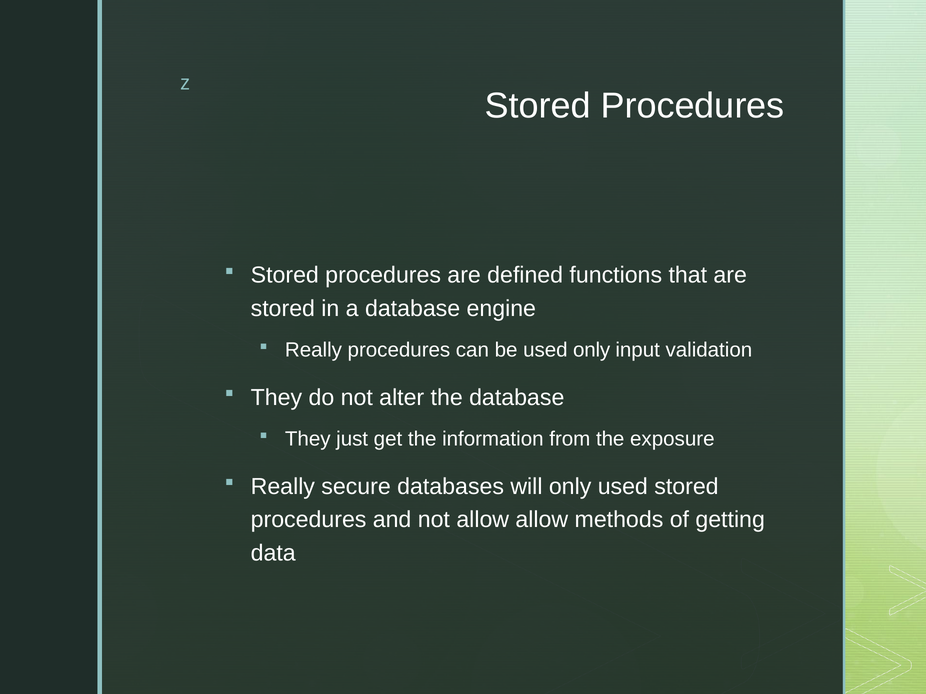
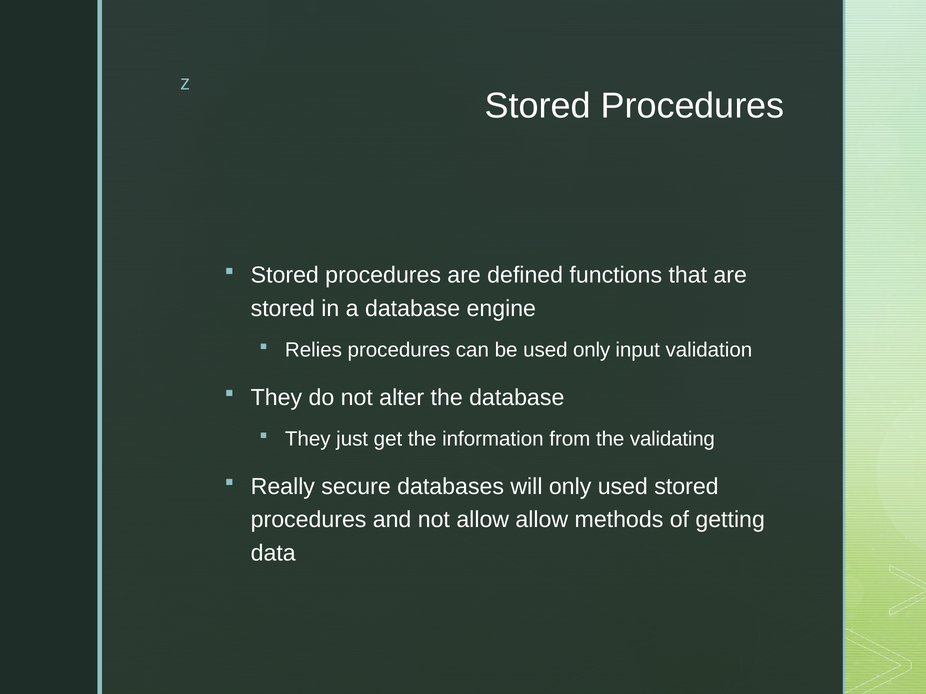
Really at (313, 350): Really -> Relies
exposure: exposure -> validating
